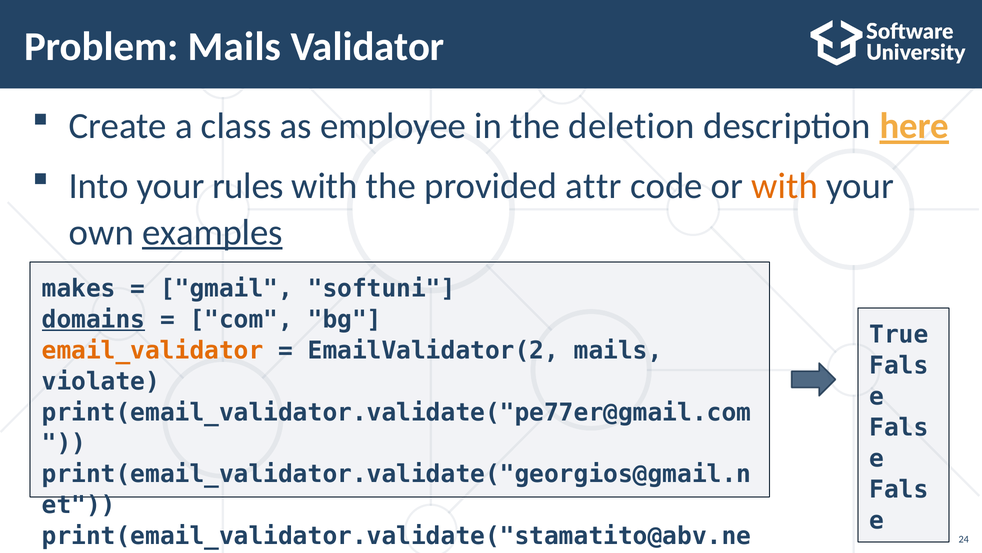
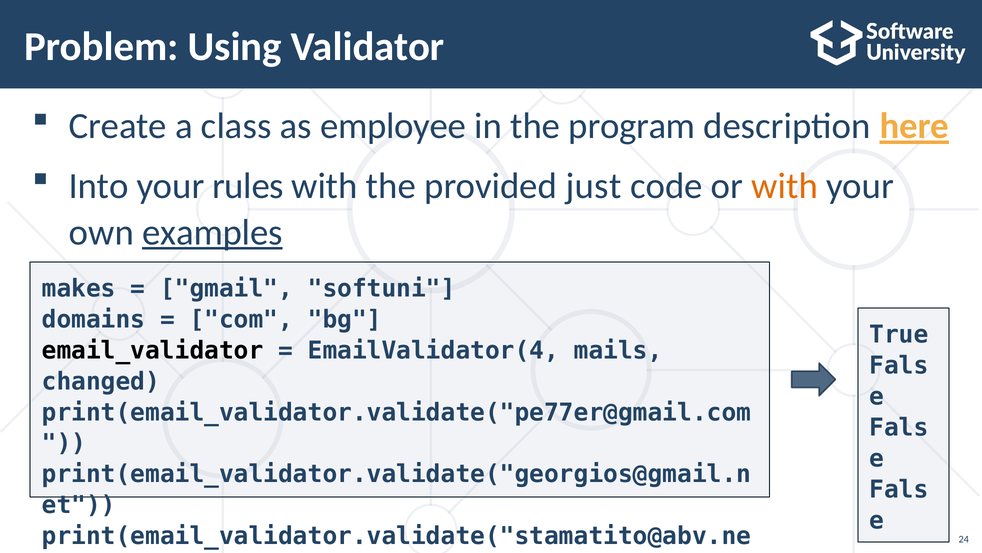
Problem Mails: Mails -> Using
deletion: deletion -> program
attr: attr -> just
domains underline: present -> none
email_validator colour: orange -> black
EmailValidator(2: EmailValidator(2 -> EmailValidator(4
violate: violate -> changed
